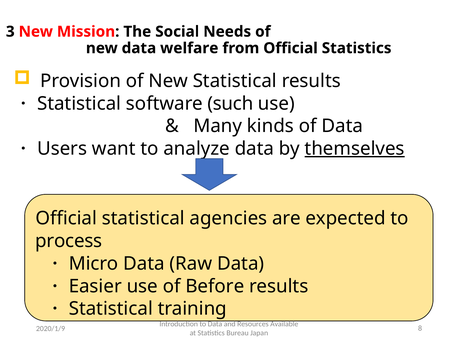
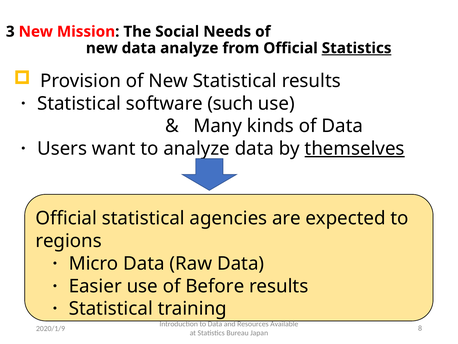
data welfare: welfare -> analyze
Statistics at (357, 48) underline: none -> present
process: process -> regions
